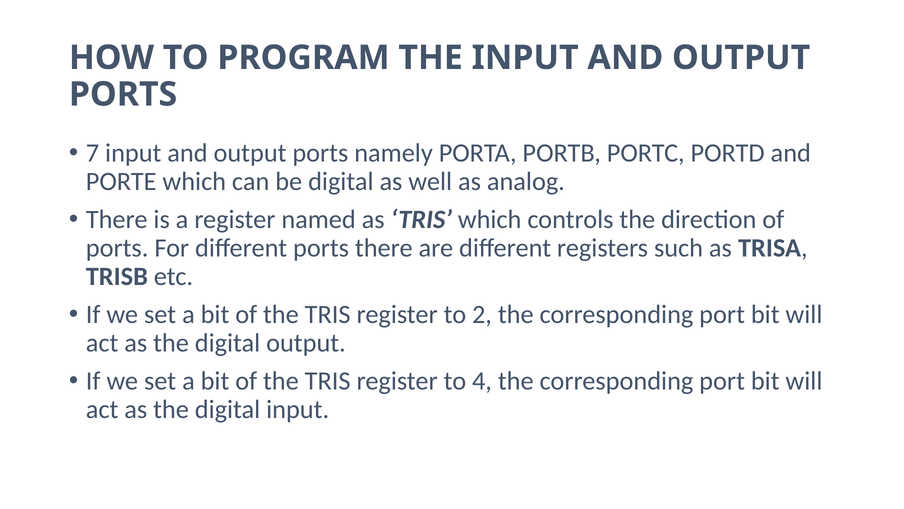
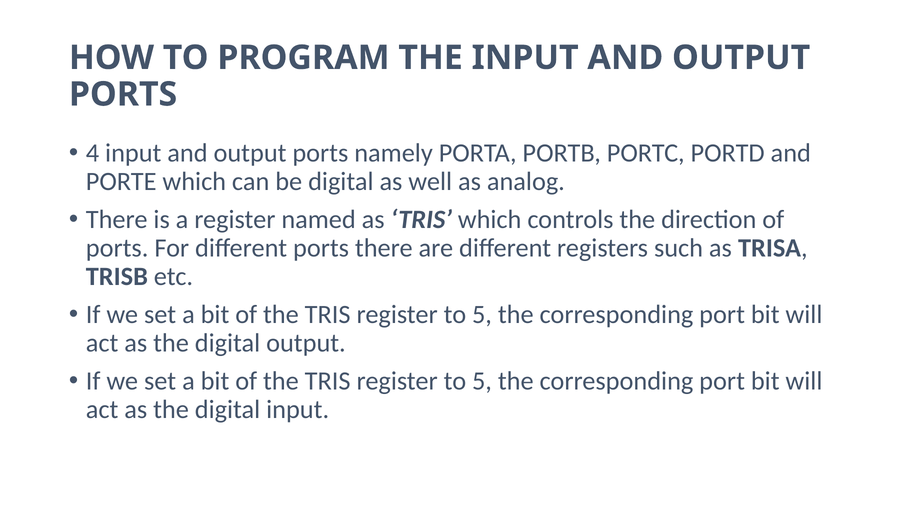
7: 7 -> 4
2 at (482, 314): 2 -> 5
4 at (482, 380): 4 -> 5
